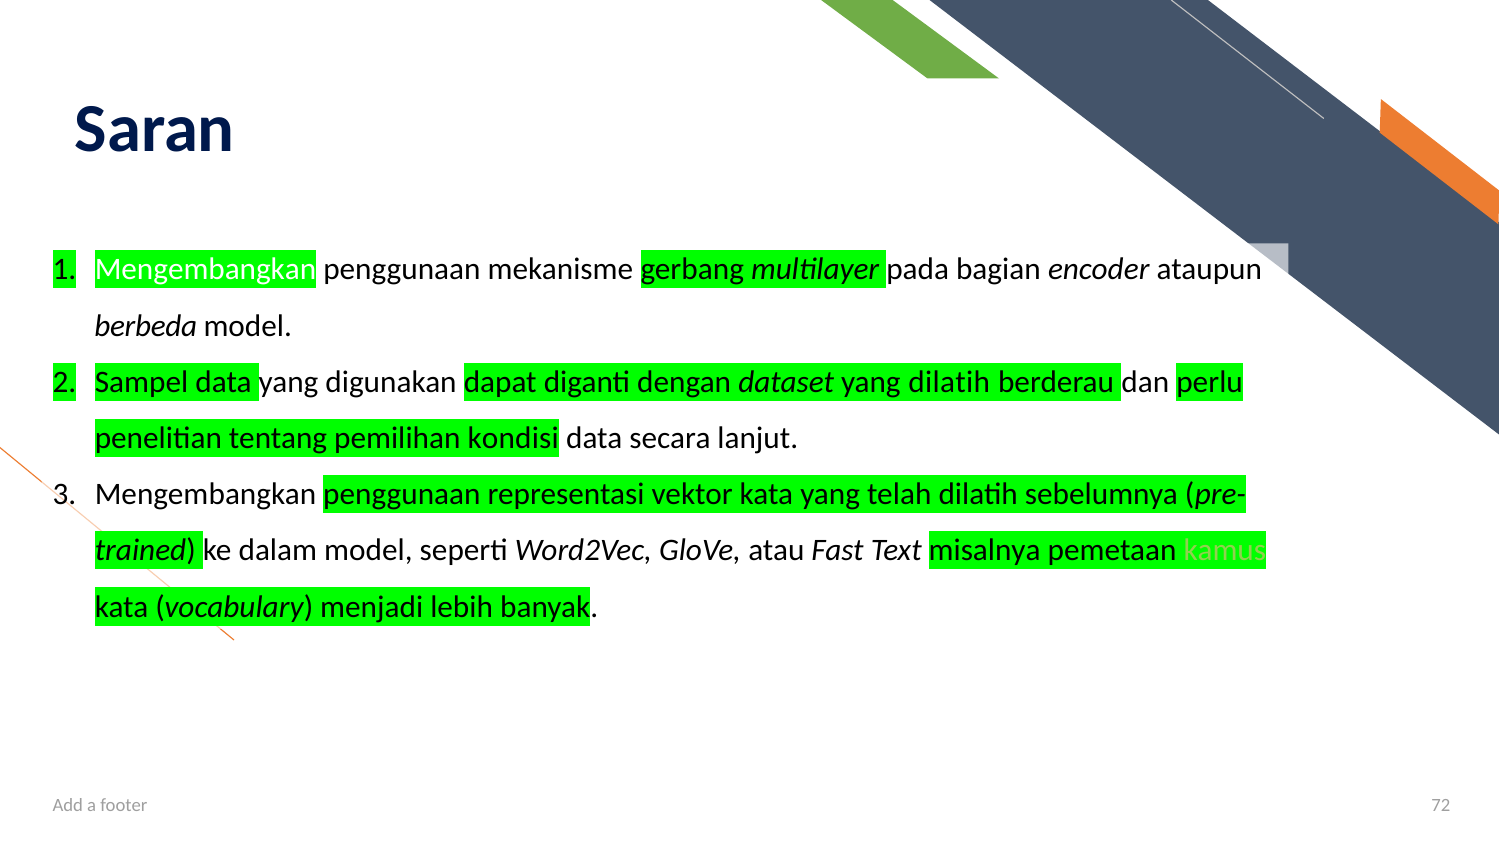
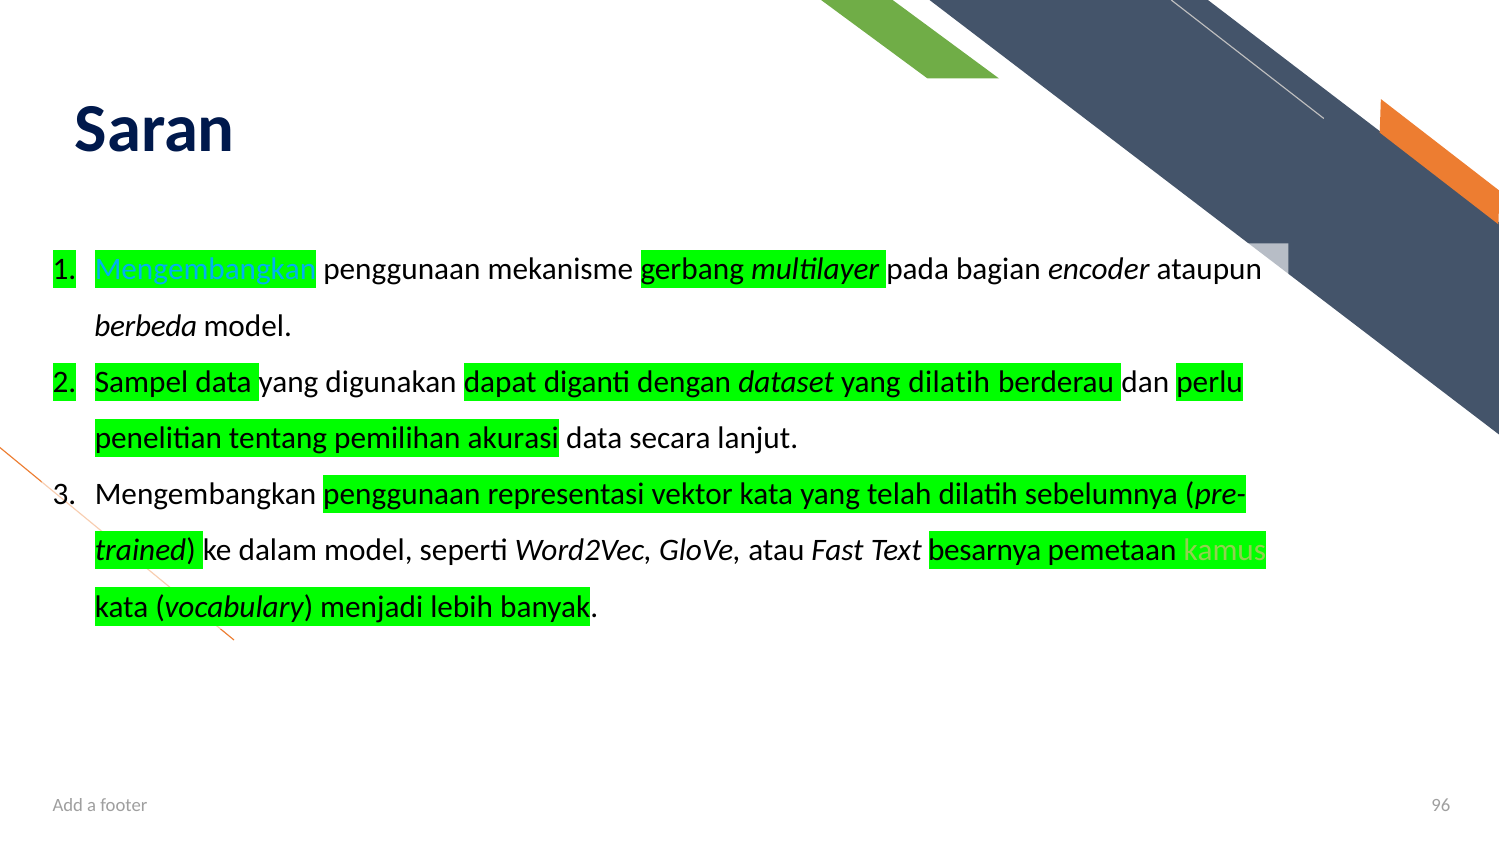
Mengembangkan at (206, 270) colour: white -> light blue
kondisi: kondisi -> akurasi
misalnya: misalnya -> besarnya
72: 72 -> 96
